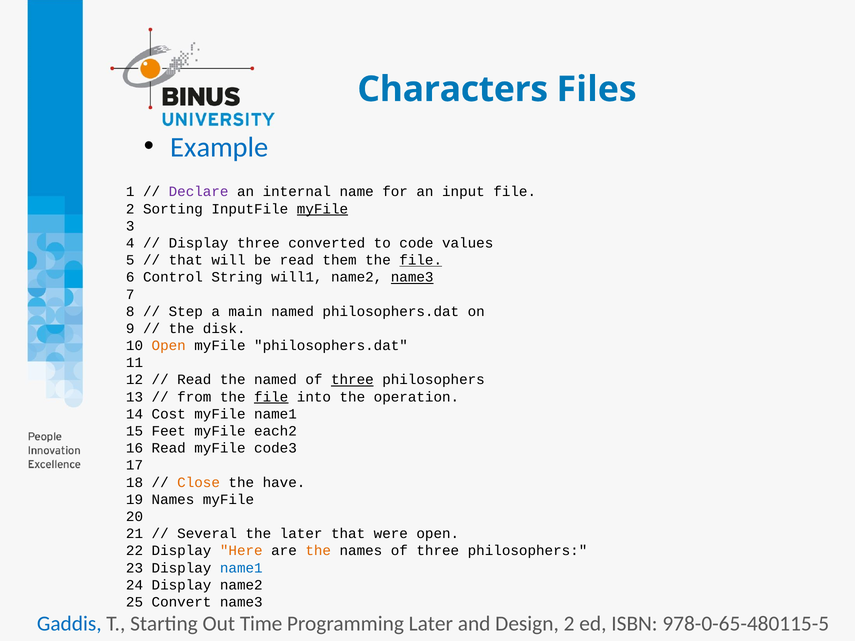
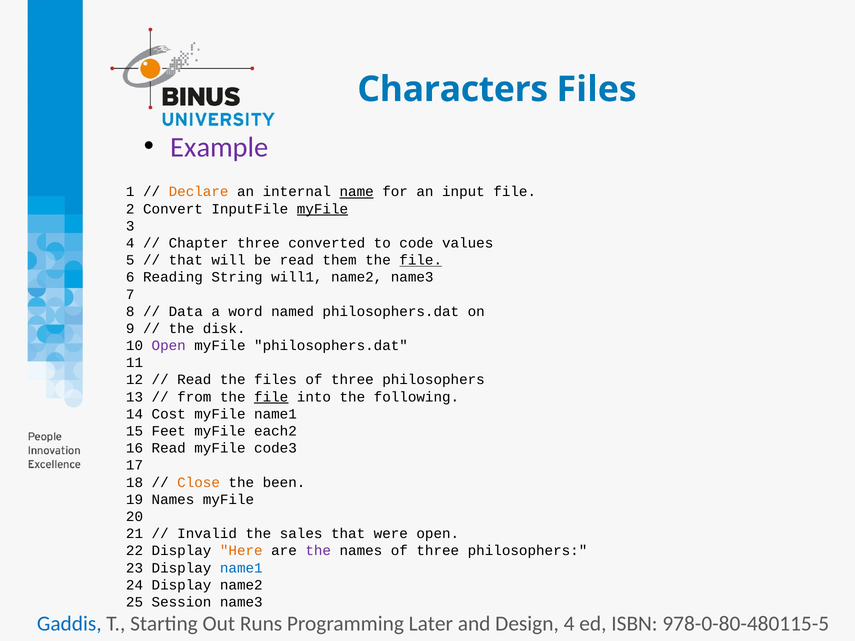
Example colour: blue -> purple
Declare colour: purple -> orange
name underline: none -> present
Sorting: Sorting -> Convert
Display at (199, 243): Display -> Chapter
Control: Control -> Reading
name3 at (412, 277) underline: present -> none
Step: Step -> Data
main: main -> word
Open at (169, 346) colour: orange -> purple
the named: named -> files
three at (352, 380) underline: present -> none
operation: operation -> following
have: have -> been
Several: Several -> Invalid
the later: later -> sales
the at (318, 551) colour: orange -> purple
Convert: Convert -> Session
Time: Time -> Runs
Design 2: 2 -> 4
978-0-65-480115-5: 978-0-65-480115-5 -> 978-0-80-480115-5
